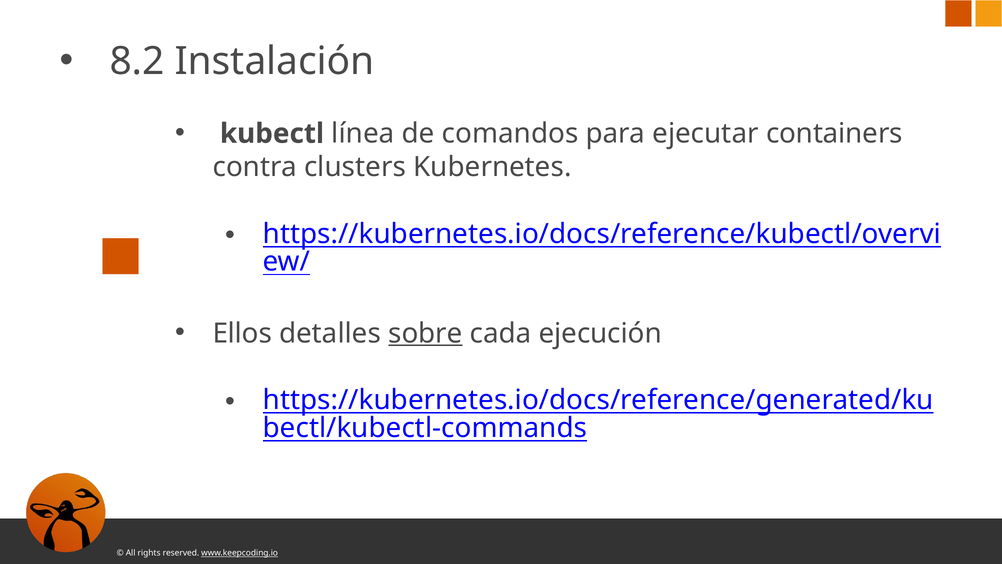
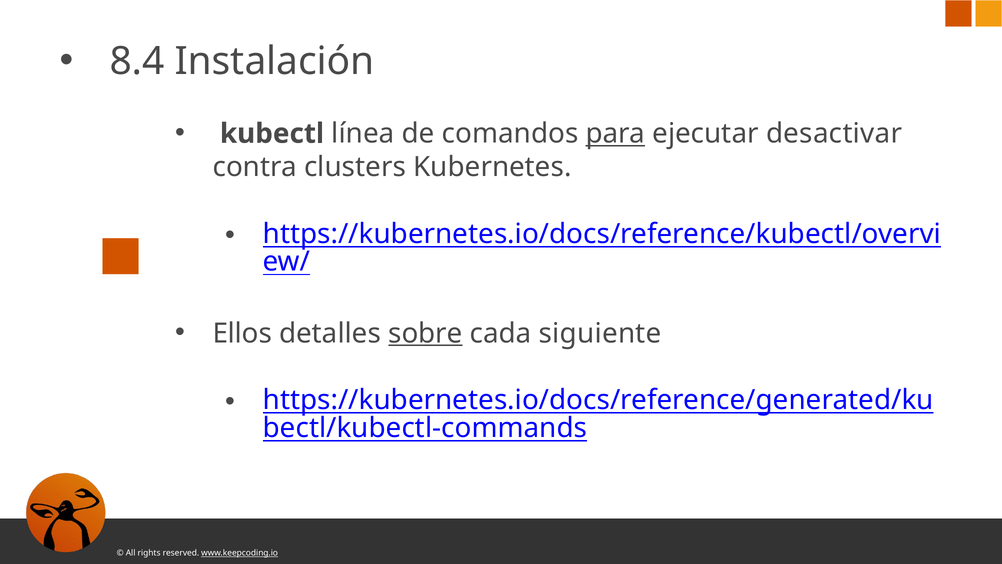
8.2: 8.2 -> 8.4
para underline: none -> present
containers: containers -> desactivar
ejecución: ejecución -> siguiente
